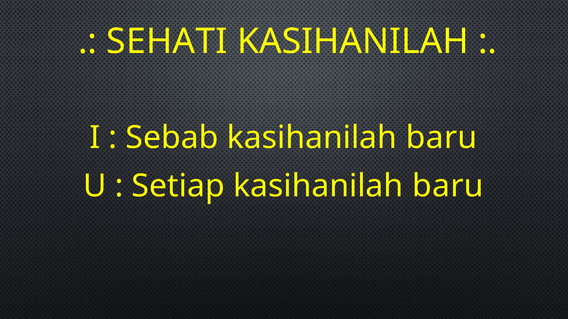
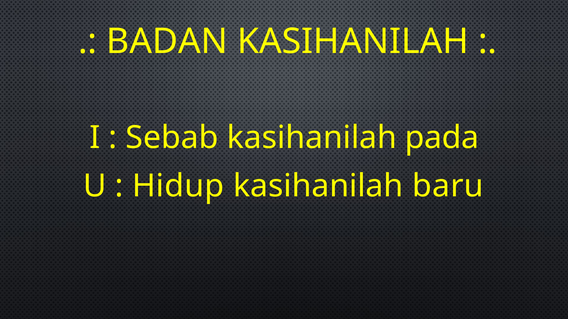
SEHATI: SEHATI -> BADAN
baru at (442, 138): baru -> pada
Setiap: Setiap -> Hidup
